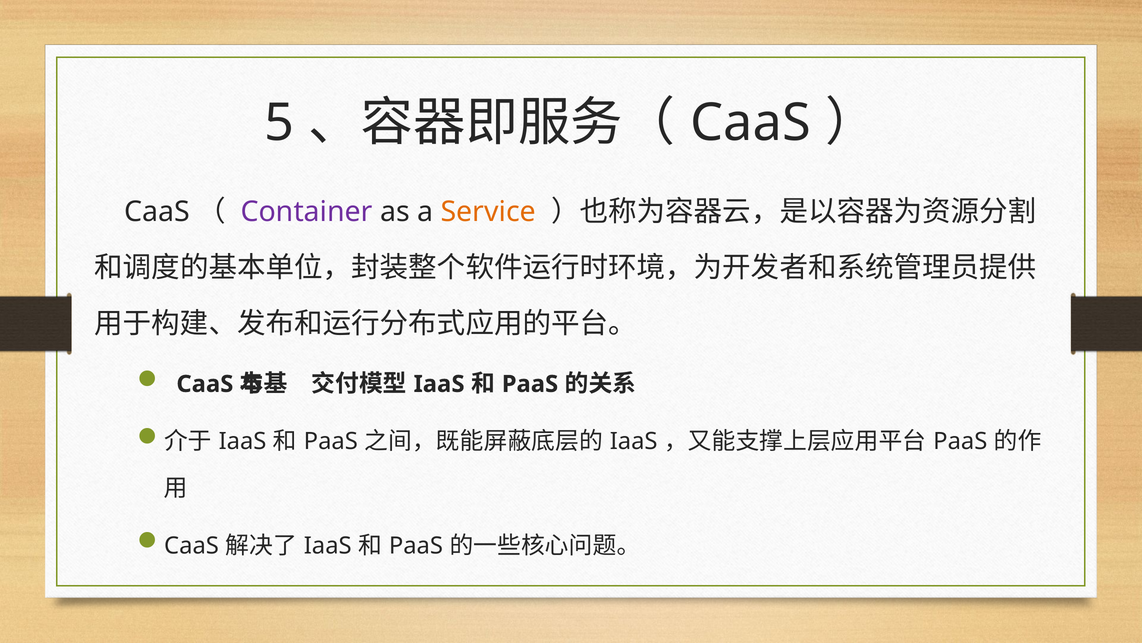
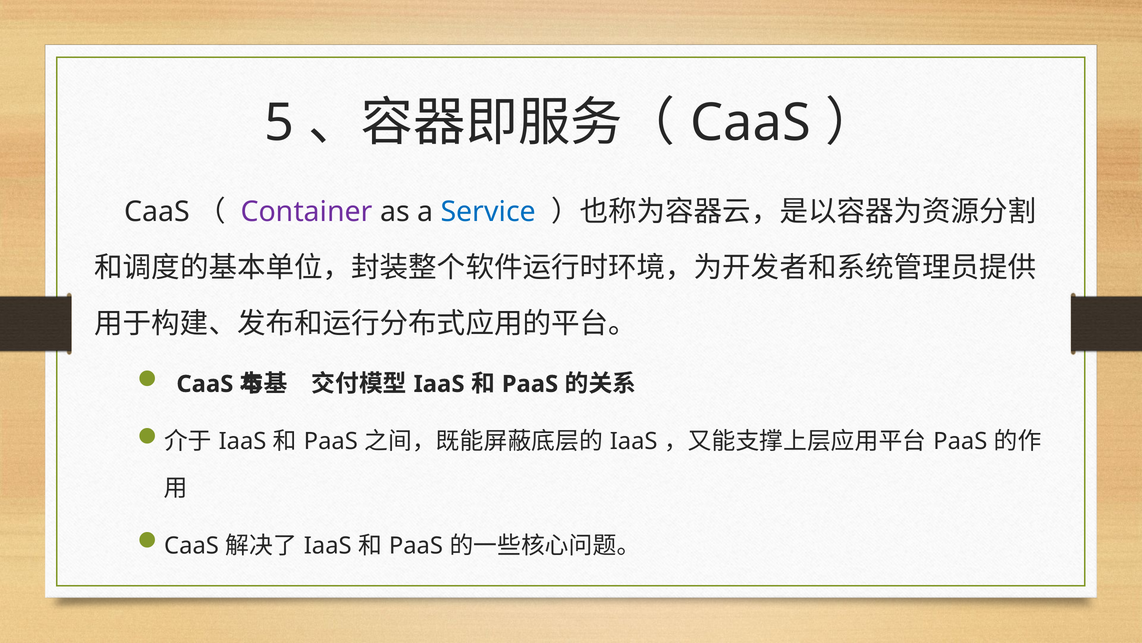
Service colour: orange -> blue
